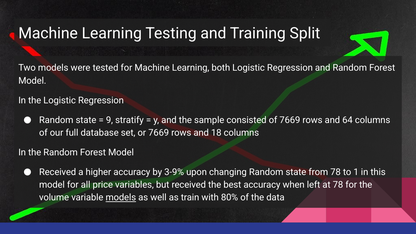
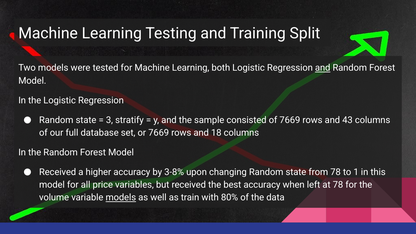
and at (323, 68) underline: none -> present
9: 9 -> 3
64: 64 -> 43
3-9%: 3-9% -> 3-8%
